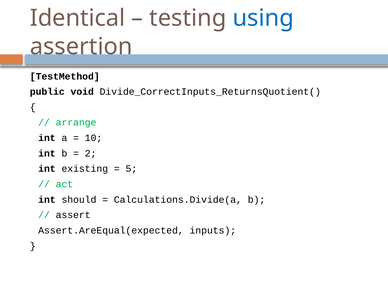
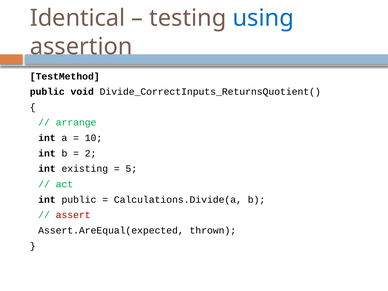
int should: should -> public
assert colour: black -> red
inputs: inputs -> thrown
